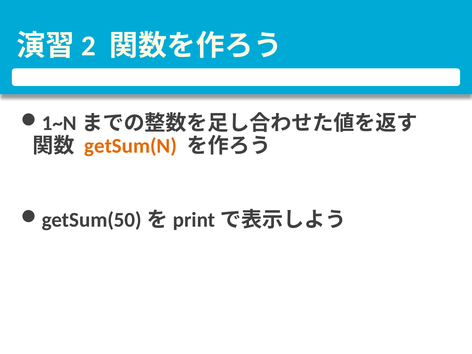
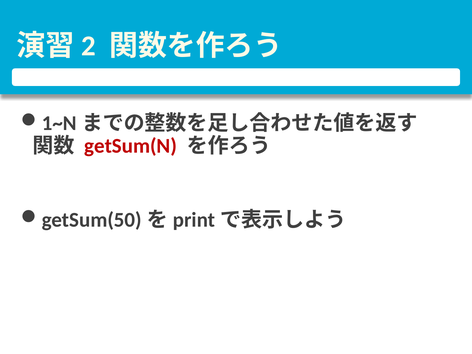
getSum(N colour: orange -> red
